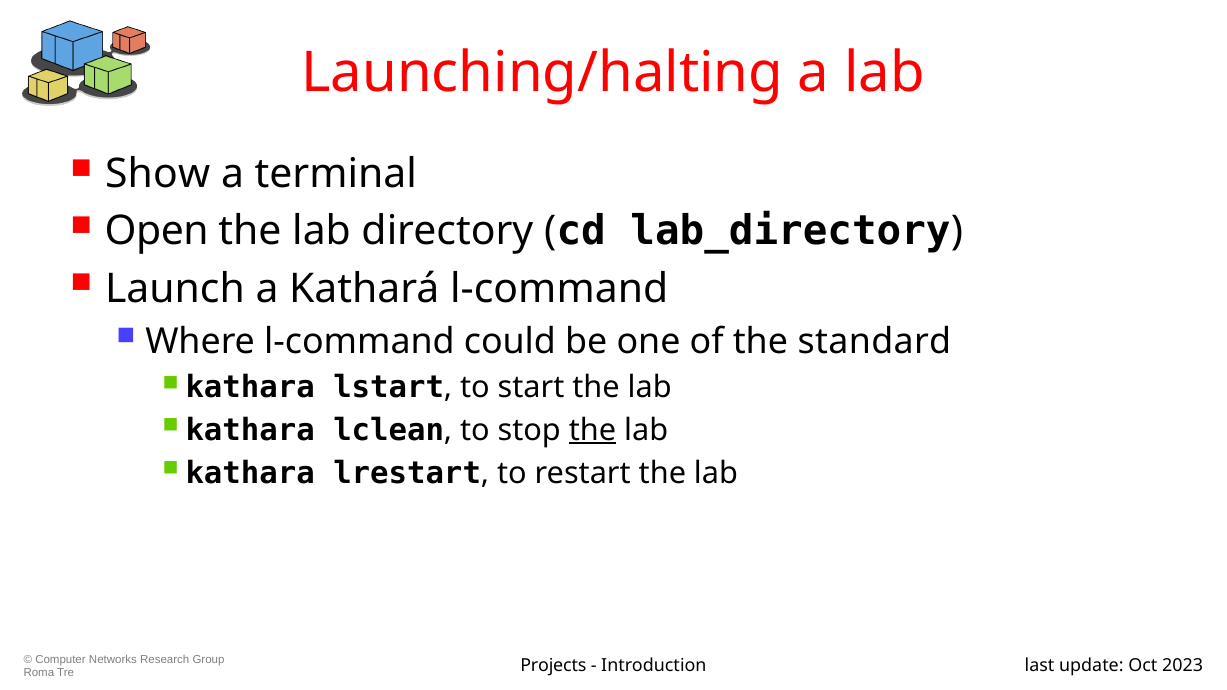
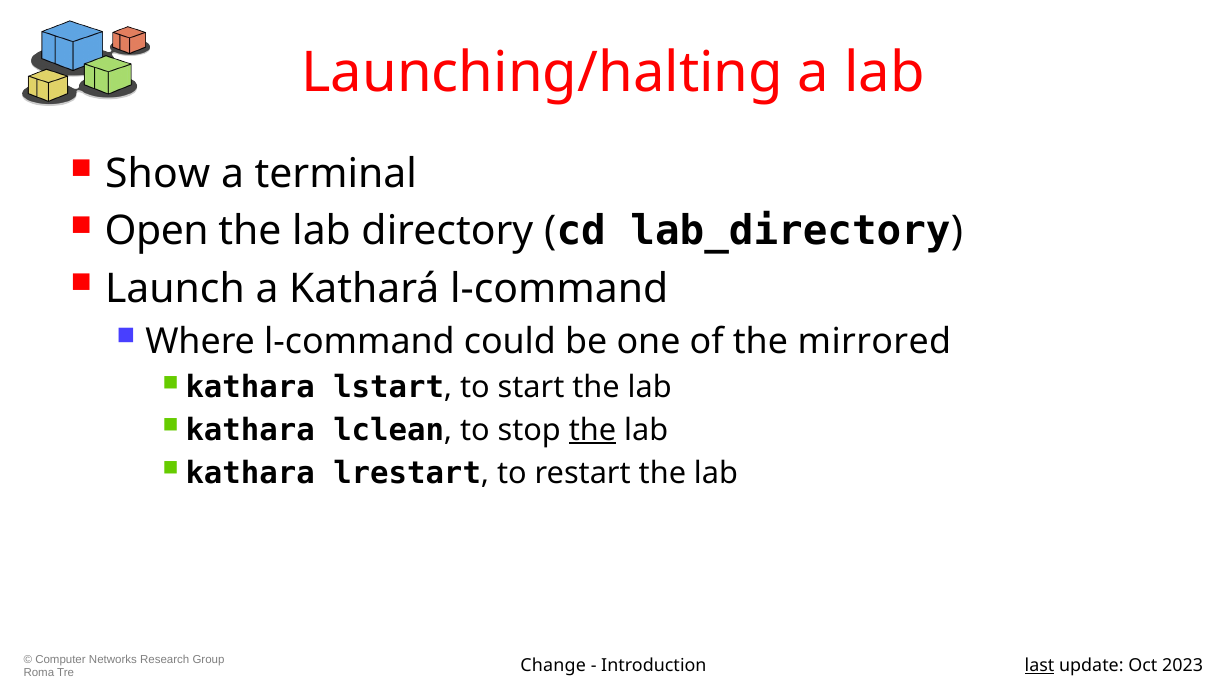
standard: standard -> mirrored
Projects: Projects -> Change
last underline: none -> present
